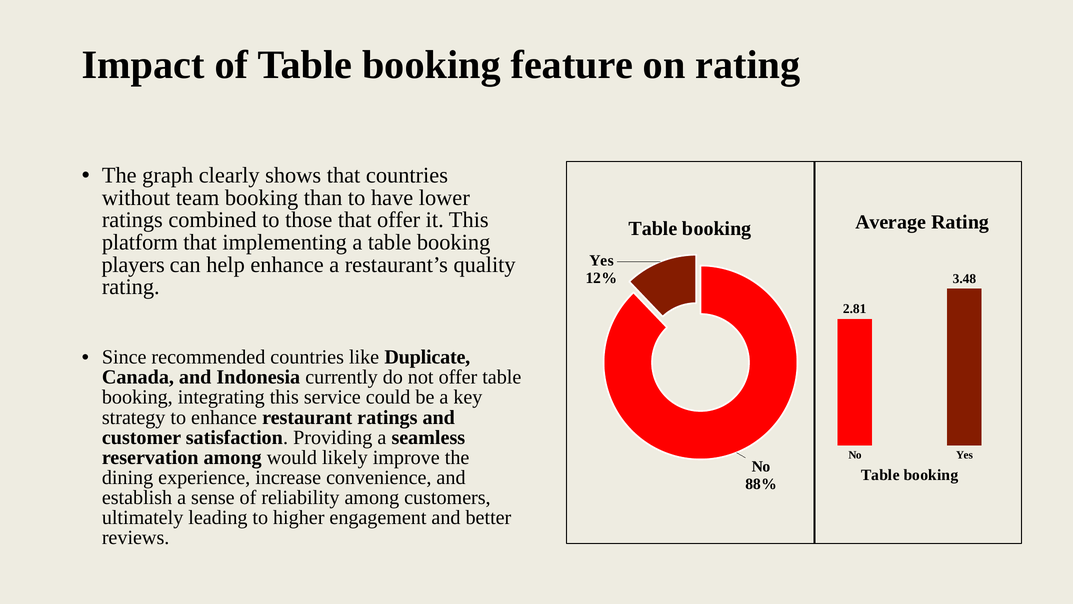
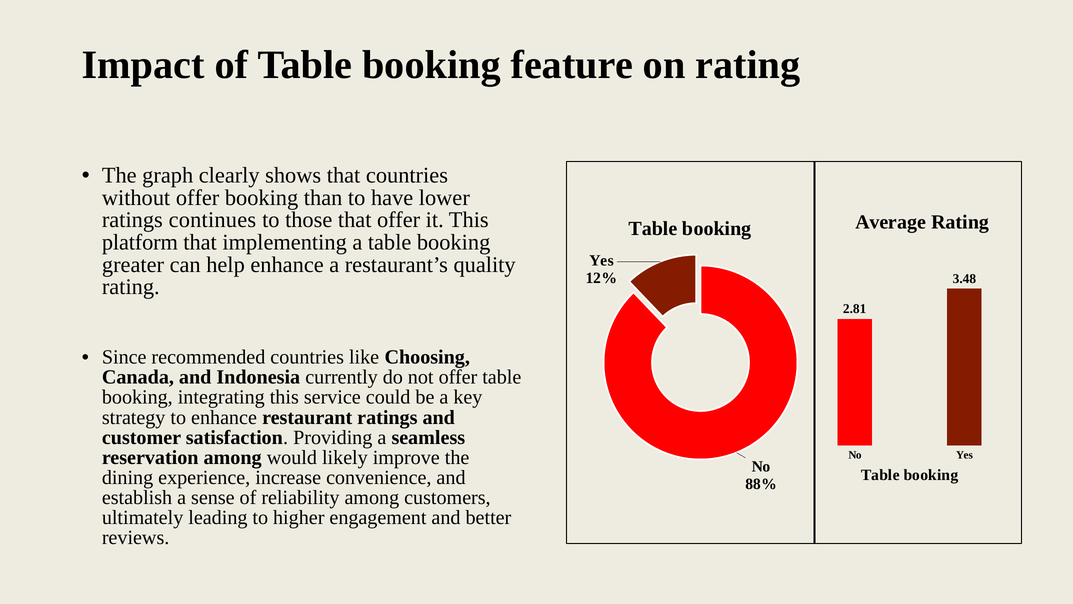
without team: team -> offer
combined: combined -> continues
players: players -> greater
Duplicate: Duplicate -> Choosing
